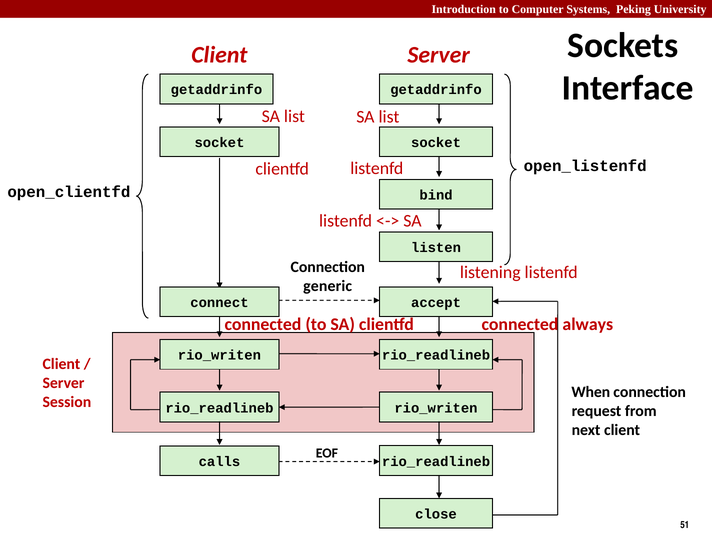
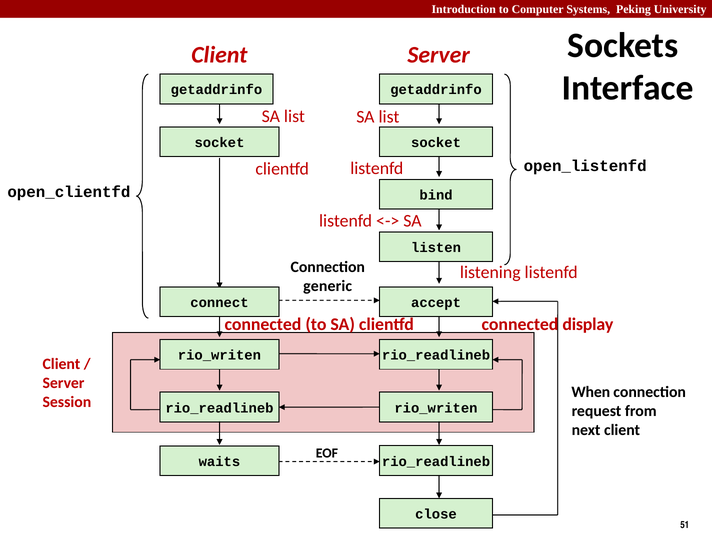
always: always -> display
calls: calls -> waits
